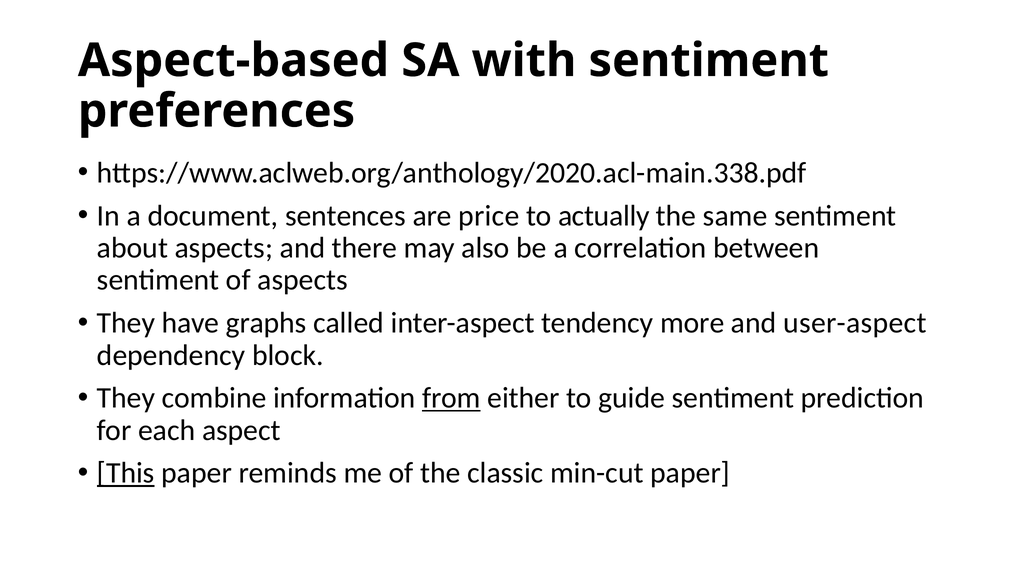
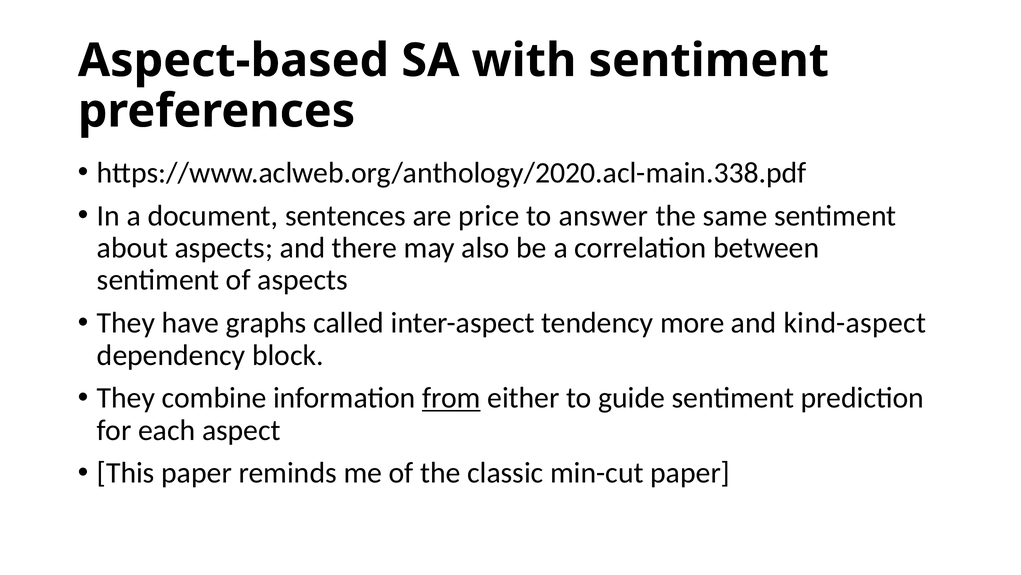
actually: actually -> answer
user-aspect: user-aspect -> kind-aspect
This underline: present -> none
